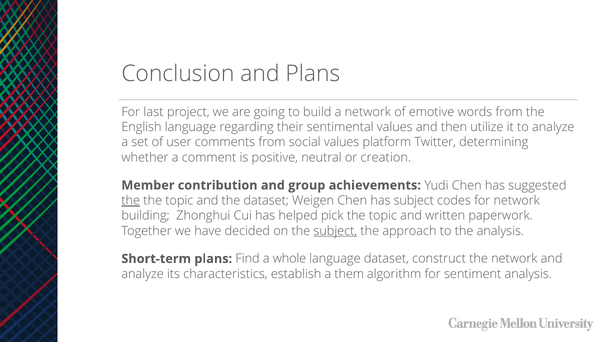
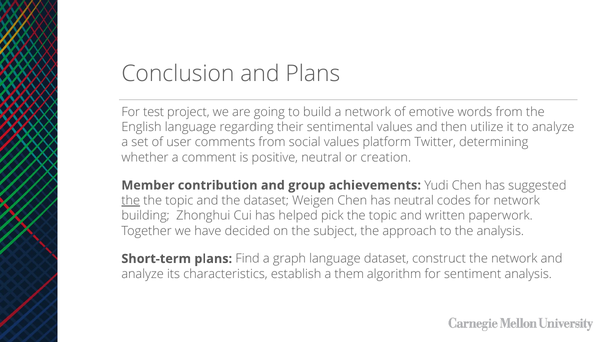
last: last -> test
has subject: subject -> neutral
subject at (335, 231) underline: present -> none
whole: whole -> graph
